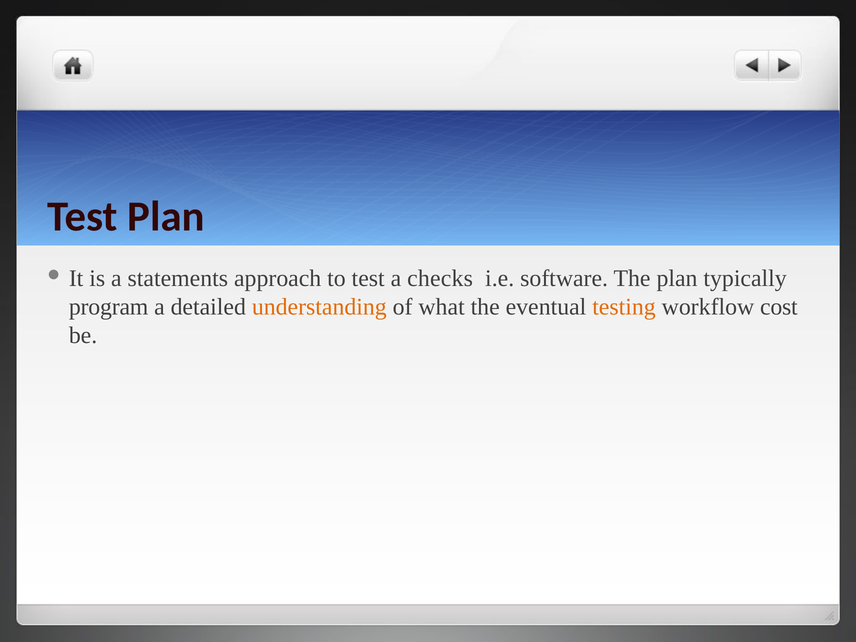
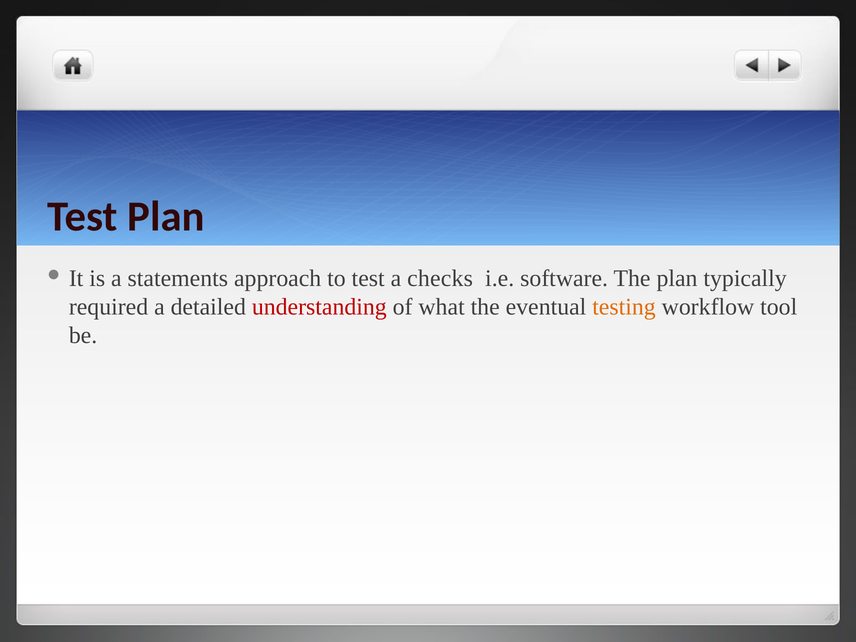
program: program -> required
understanding colour: orange -> red
cost: cost -> tool
